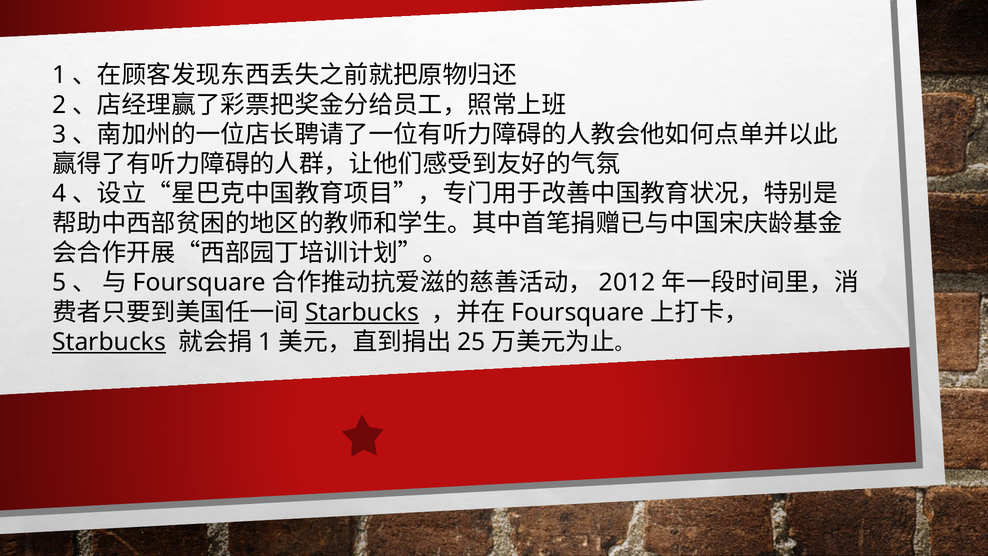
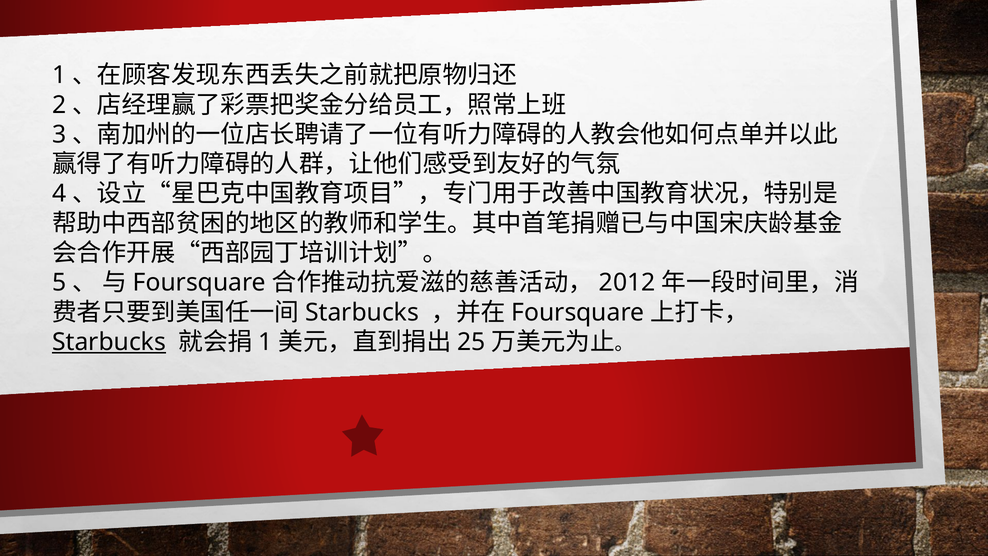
Starbucks at (362, 312) underline: present -> none
